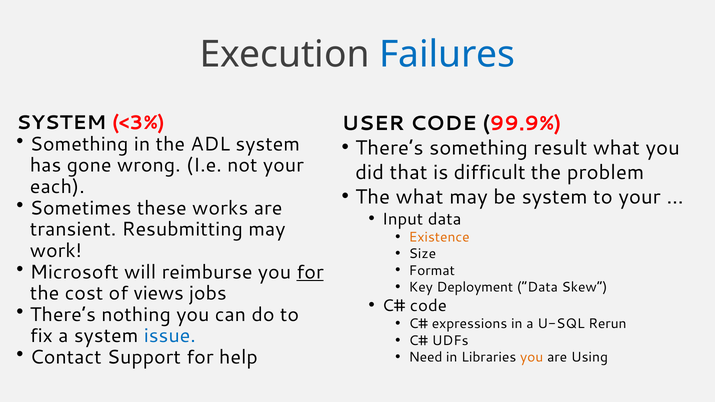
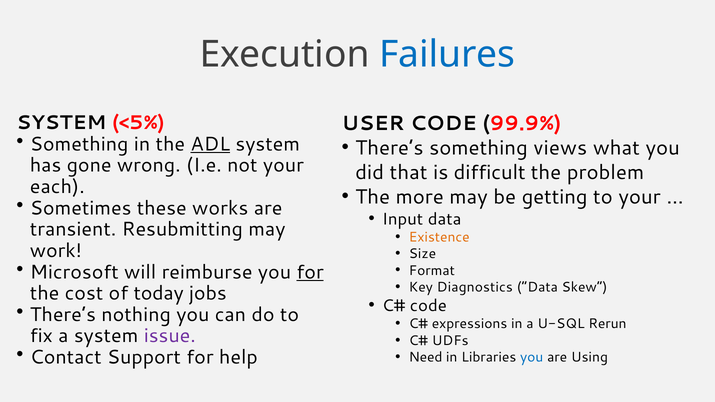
<3%: <3% -> <5%
ADL underline: none -> present
result: result -> views
The what: what -> more
be system: system -> getting
Deployment: Deployment -> Diagnostics
views: views -> today
issue colour: blue -> purple
you at (532, 357) colour: orange -> blue
